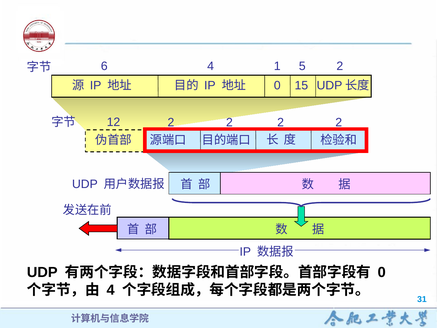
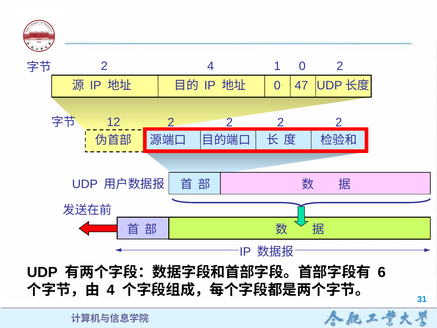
6 at (104, 66): 6 -> 2
1 5: 5 -> 0
15: 15 -> 47
0 at (382, 272): 0 -> 6
